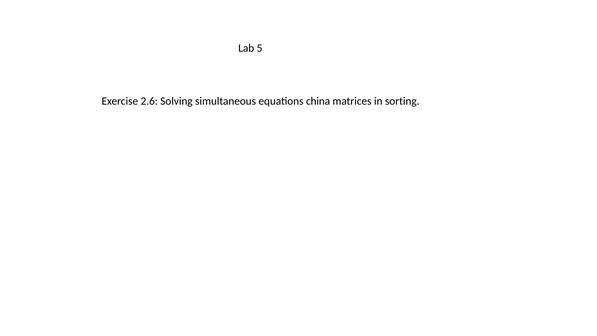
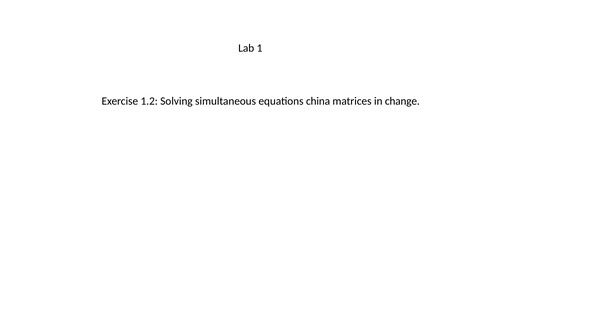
5: 5 -> 1
2.6: 2.6 -> 1.2
sorting: sorting -> change
